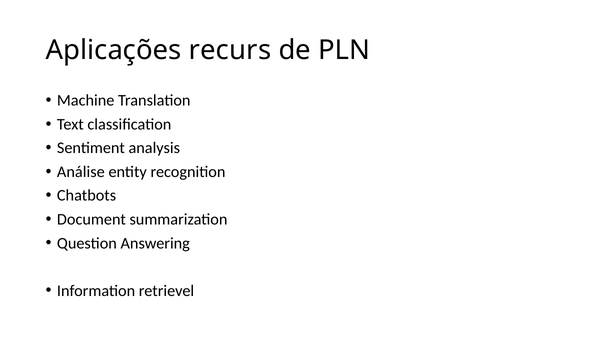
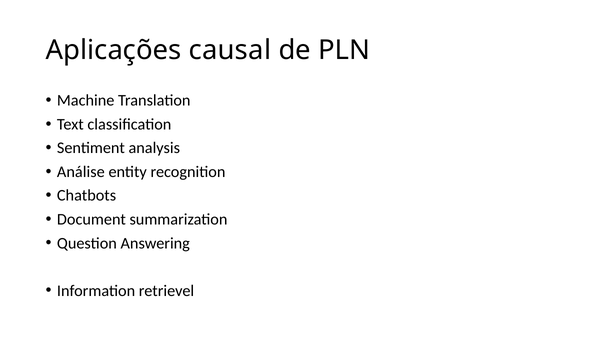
recurs: recurs -> causal
